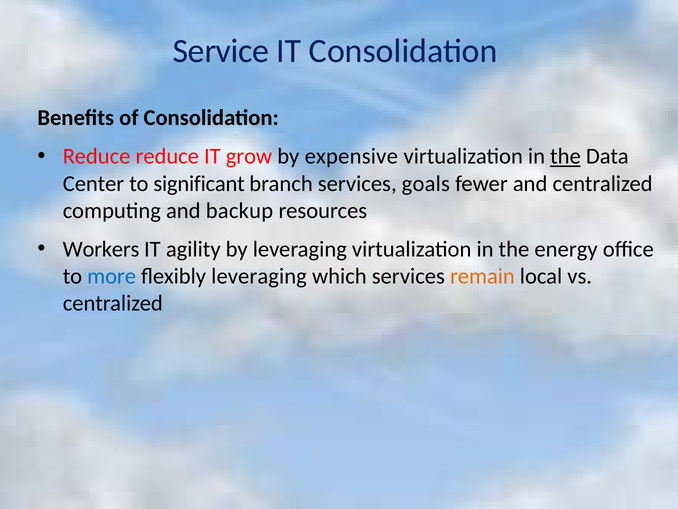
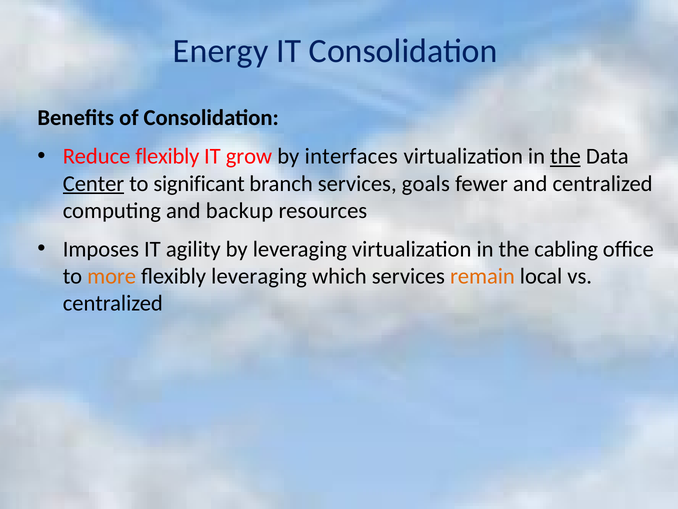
Service: Service -> Energy
Reduce reduce: reduce -> flexibly
expensive: expensive -> interfaces
Center underline: none -> present
Workers: Workers -> Imposes
energy: energy -> cabling
more colour: blue -> orange
